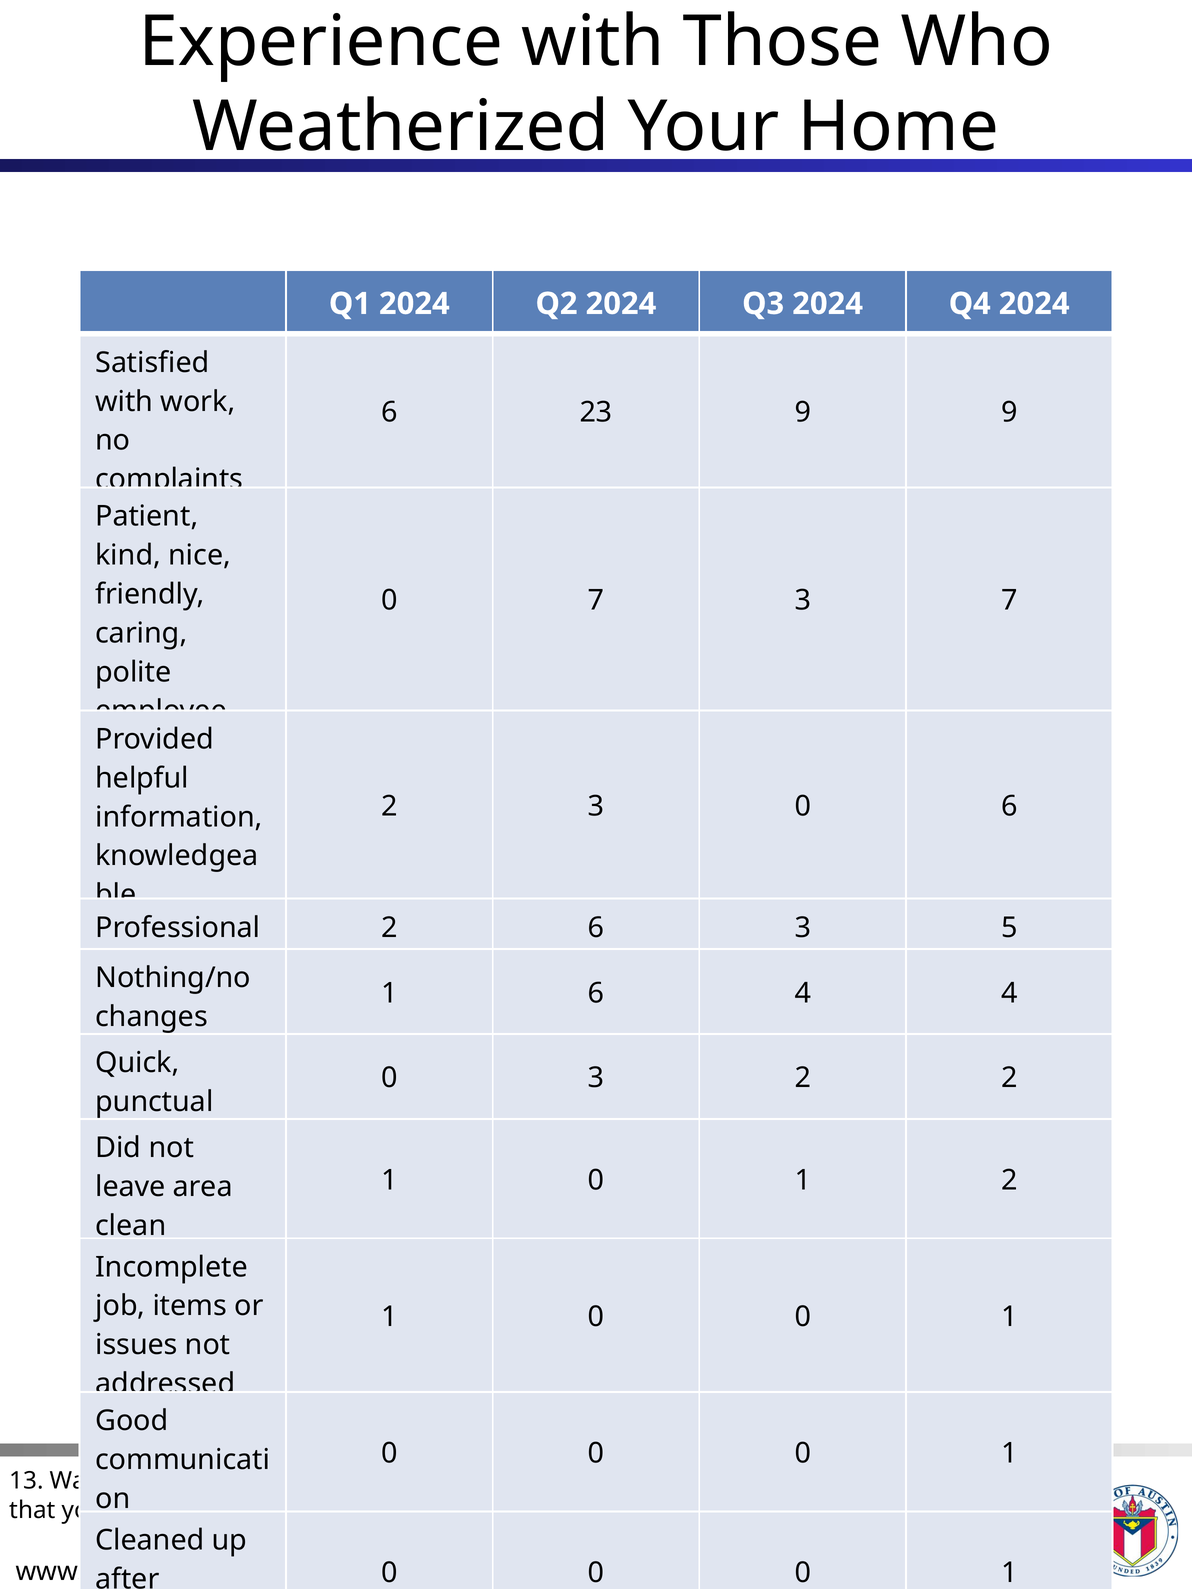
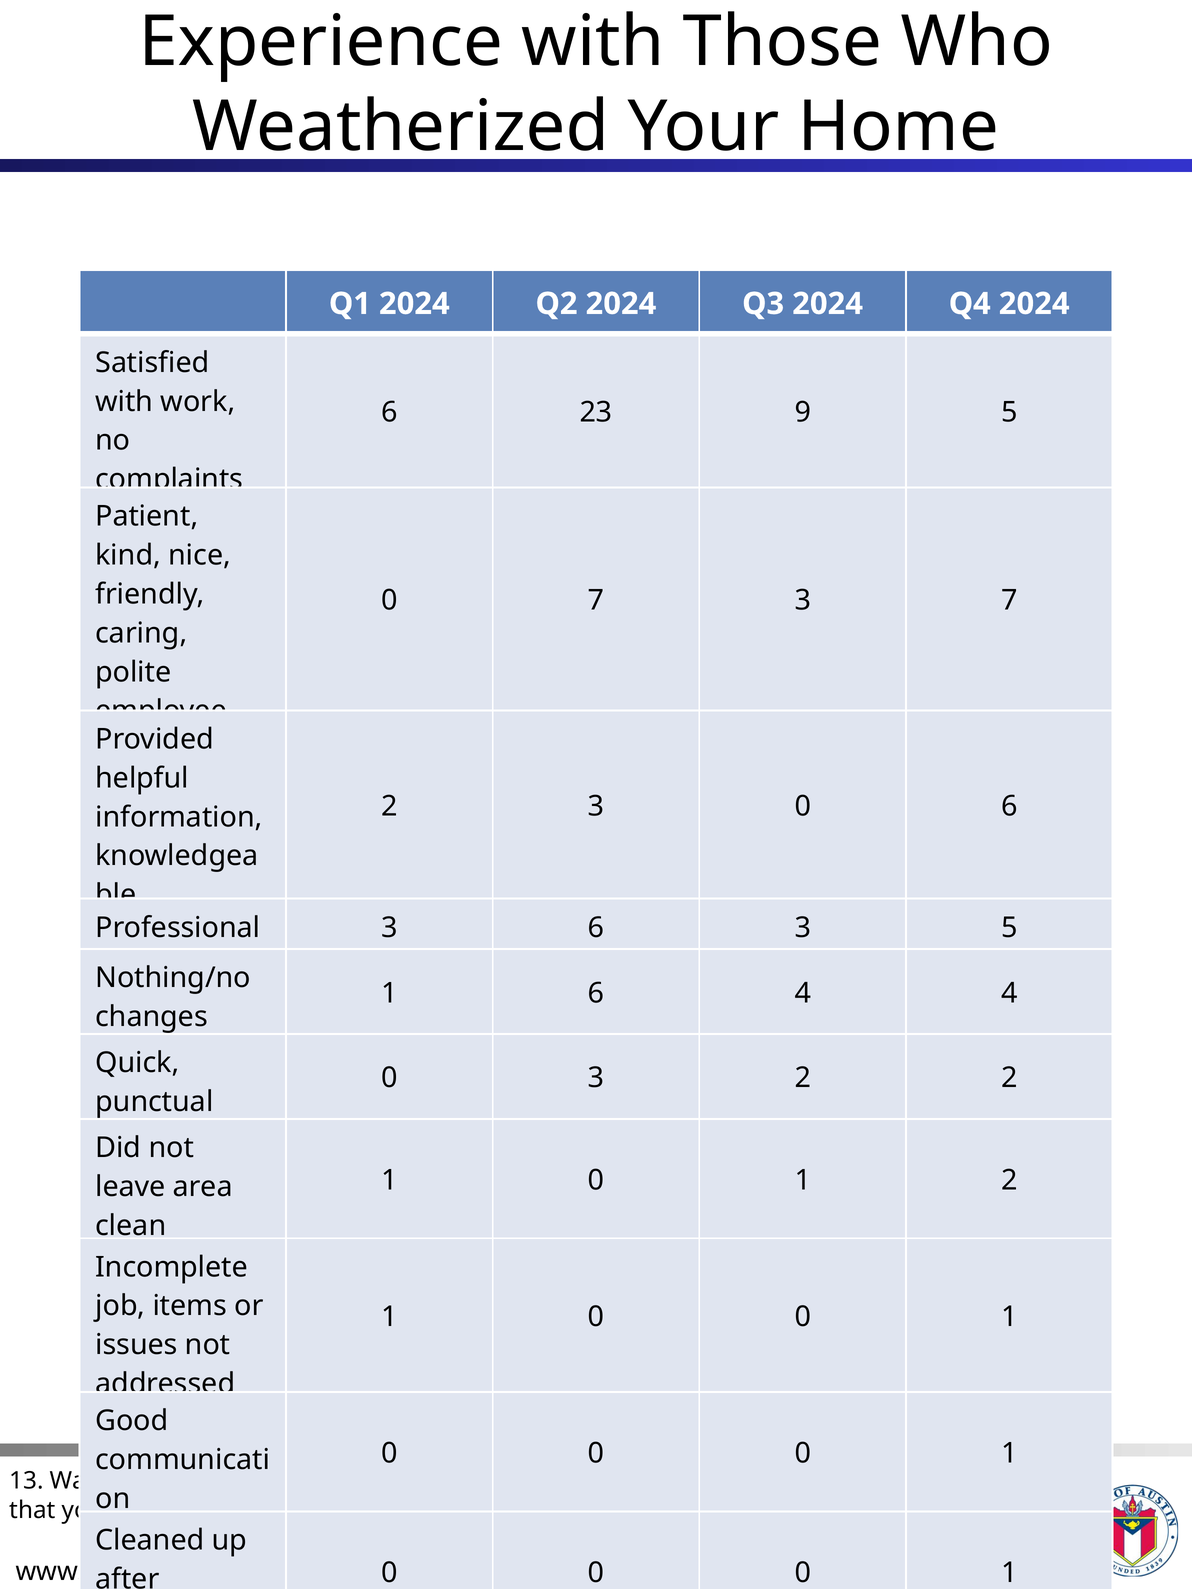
9 9: 9 -> 5
Professional 2: 2 -> 3
